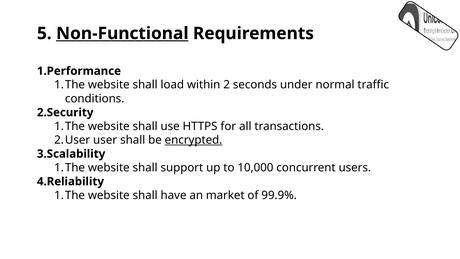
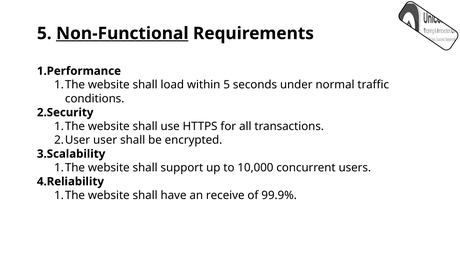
within 2: 2 -> 5
encrypted underline: present -> none
market: market -> receive
